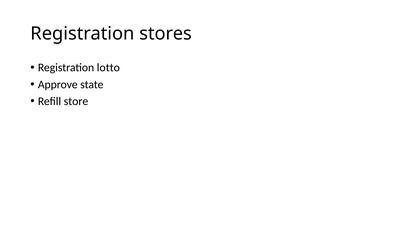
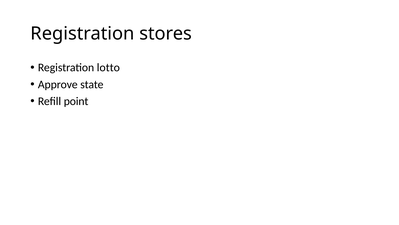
store: store -> point
